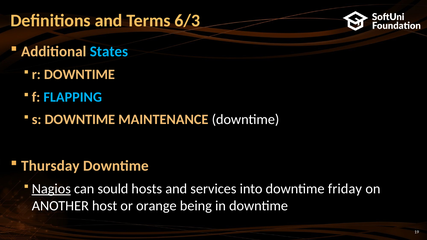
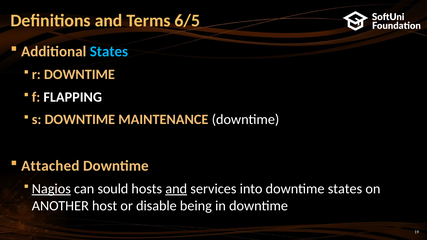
6/3: 6/3 -> 6/5
FLAPPING colour: light blue -> white
Thursday: Thursday -> Attached
and at (176, 189) underline: none -> present
downtime friday: friday -> states
orange: orange -> disable
